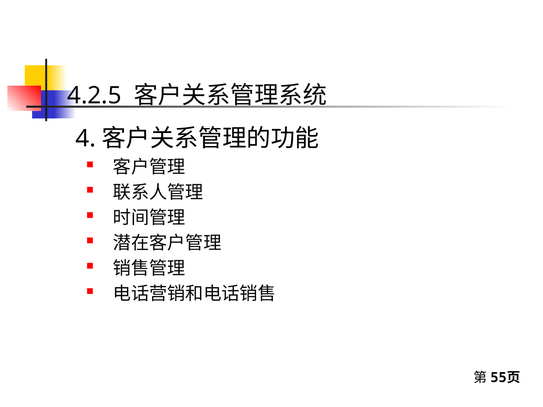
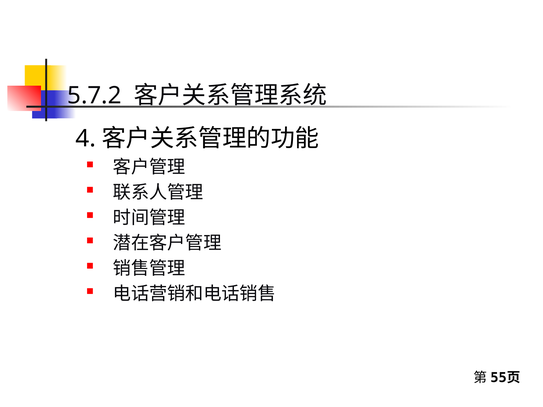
4.2.5: 4.2.5 -> 5.7.2
